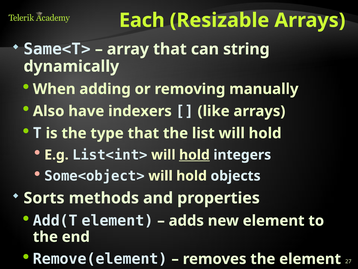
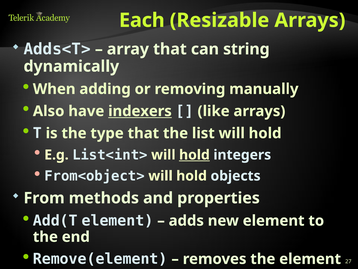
Same<T>: Same<T> -> Adds<T>
indexers underline: none -> present
Some<object>: Some<object> -> From<object>
Sorts: Sorts -> From
